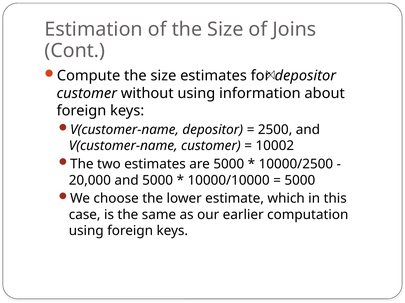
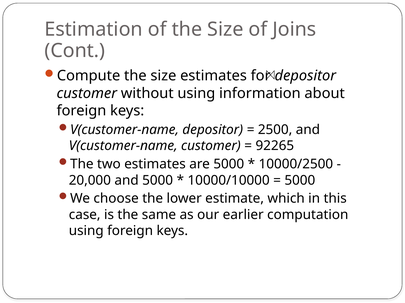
10002: 10002 -> 92265
